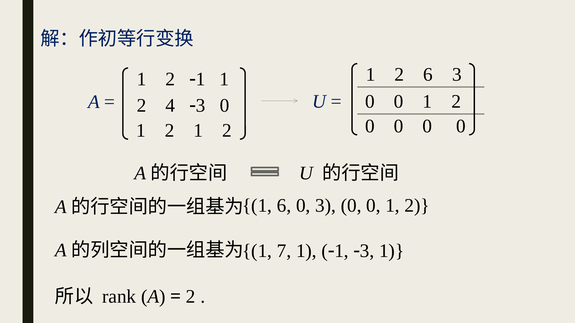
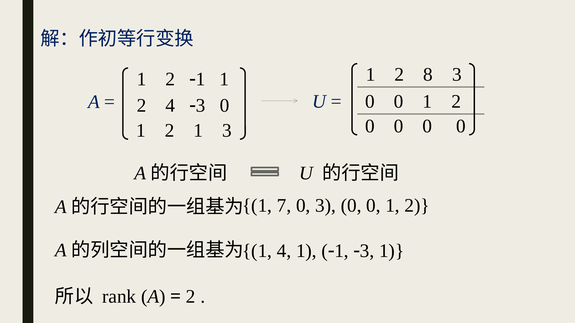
2 6: 6 -> 8
2 at (227, 131): 2 -> 3
1 6: 6 -> 7
1 7: 7 -> 4
